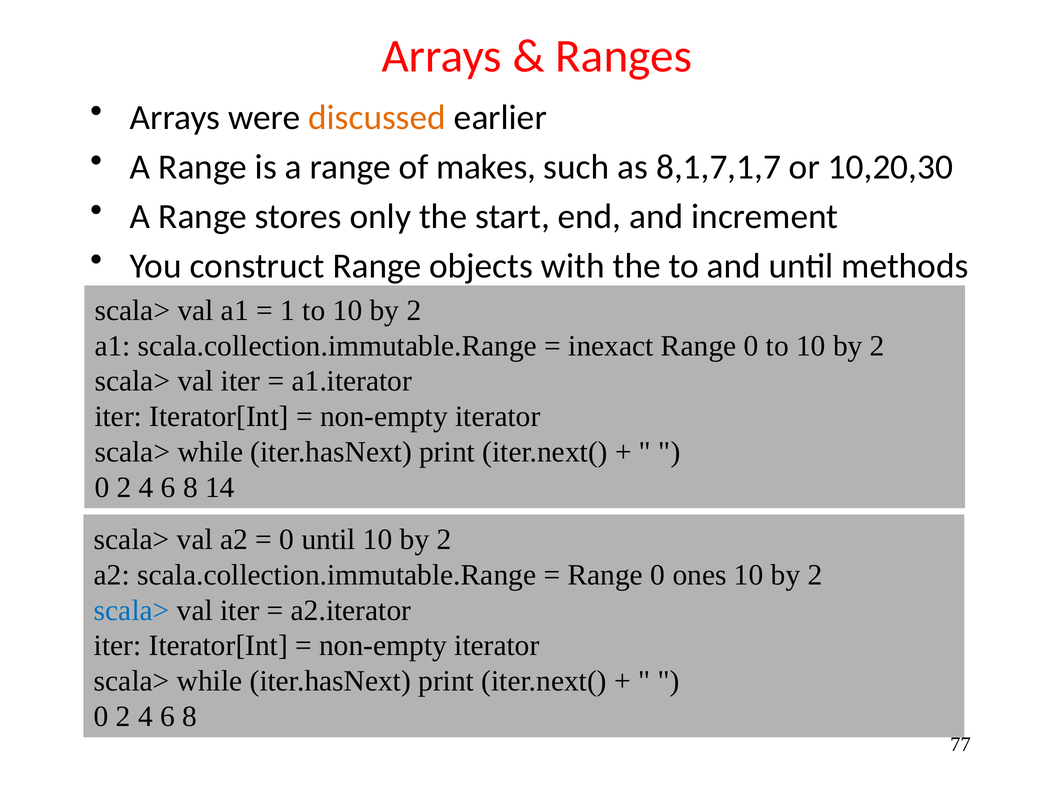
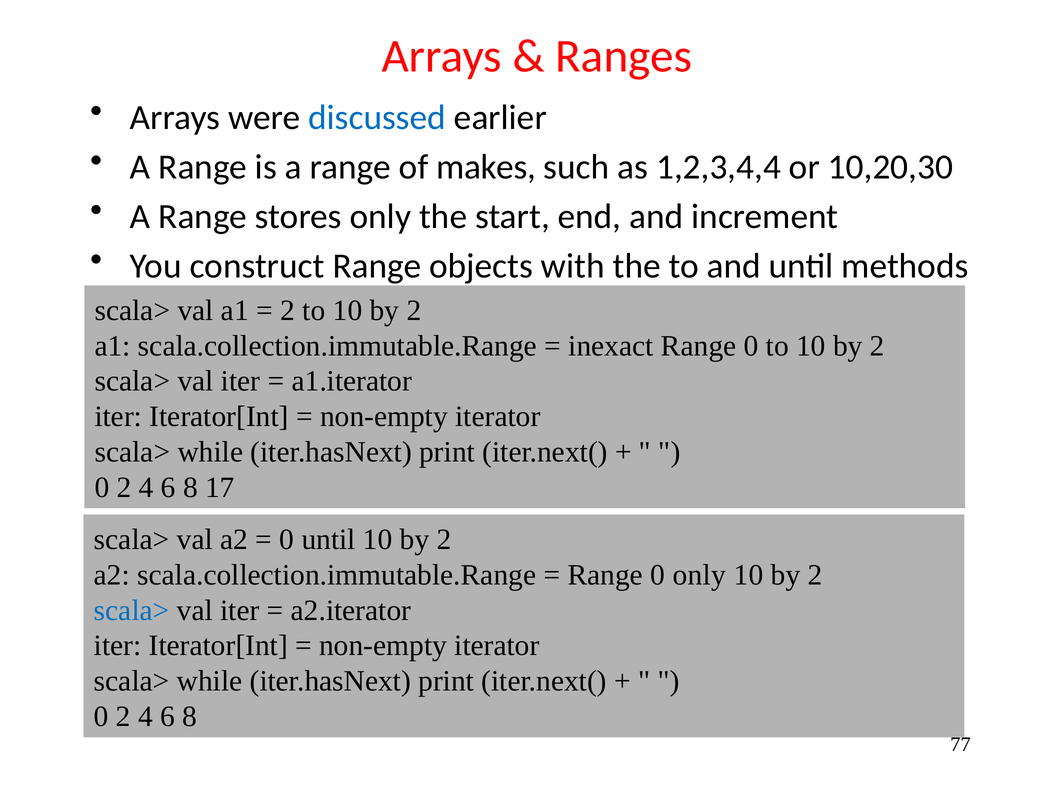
discussed colour: orange -> blue
8,1,7,1,7: 8,1,7,1,7 -> 1,2,3,4,4
1 at (288, 310): 1 -> 2
14: 14 -> 17
0 ones: ones -> only
